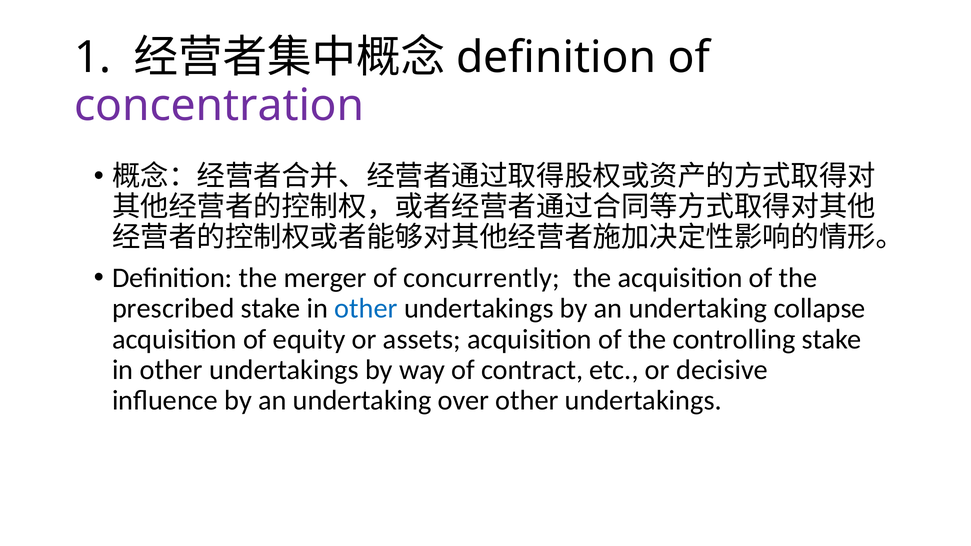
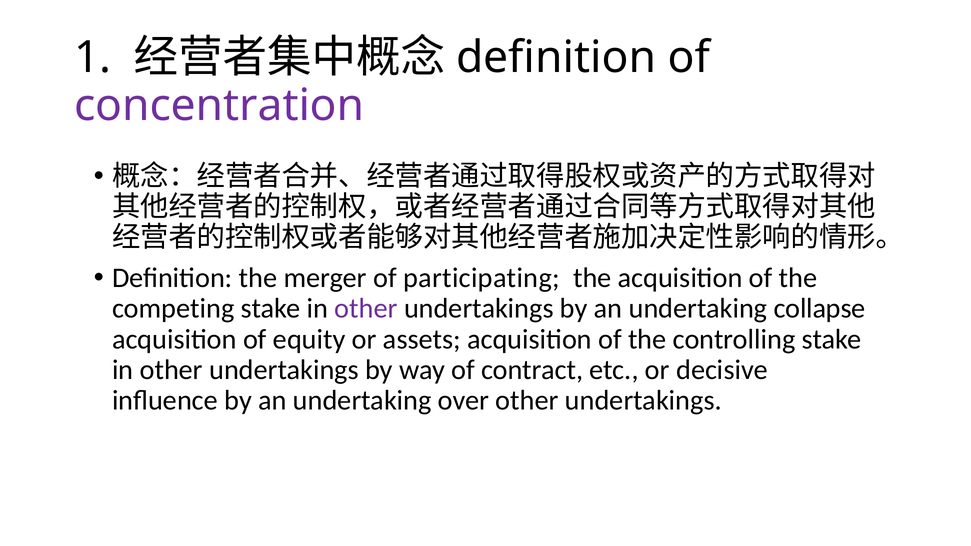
concurrently: concurrently -> participating
prescribed: prescribed -> competing
other at (366, 309) colour: blue -> purple
